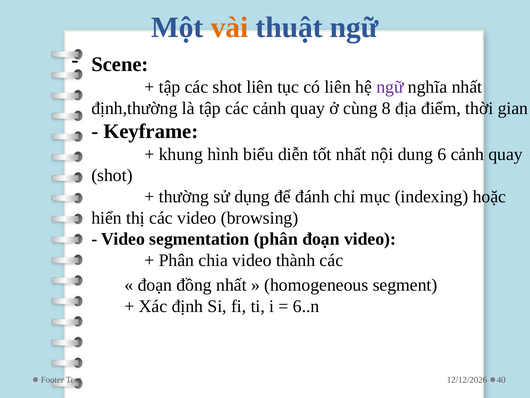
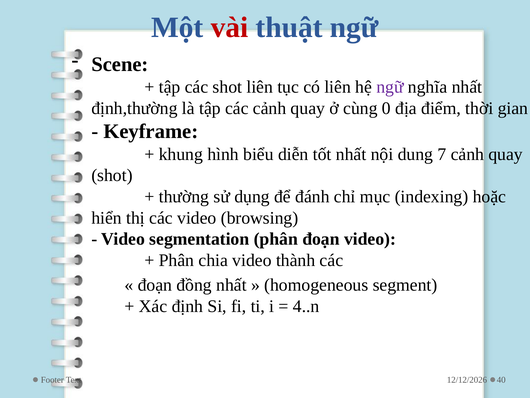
vài colour: orange -> red
8: 8 -> 0
6: 6 -> 7
6..n: 6..n -> 4..n
